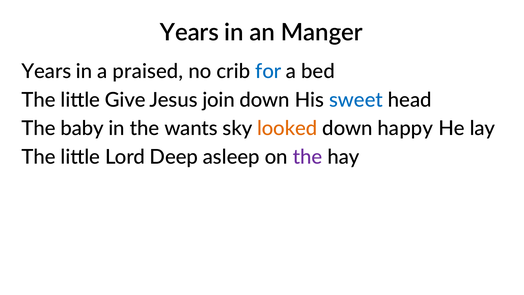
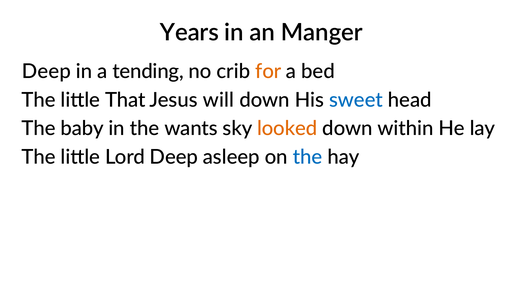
Years at (46, 71): Years -> Deep
praised: praised -> tending
for colour: blue -> orange
Give: Give -> That
join: join -> will
happy: happy -> within
the at (308, 157) colour: purple -> blue
